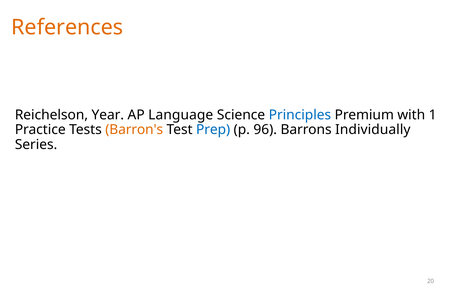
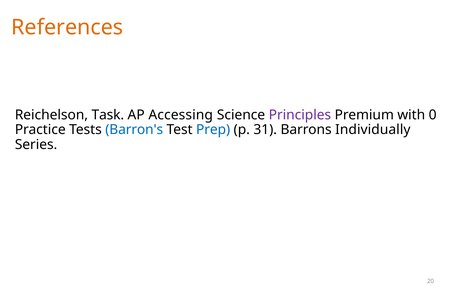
Year: Year -> Task
Language: Language -> Accessing
Principles colour: blue -> purple
1: 1 -> 0
Barron's colour: orange -> blue
96: 96 -> 31
